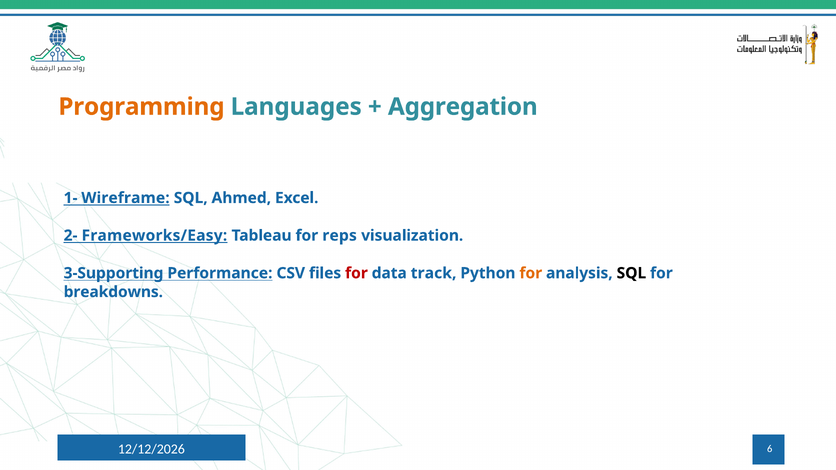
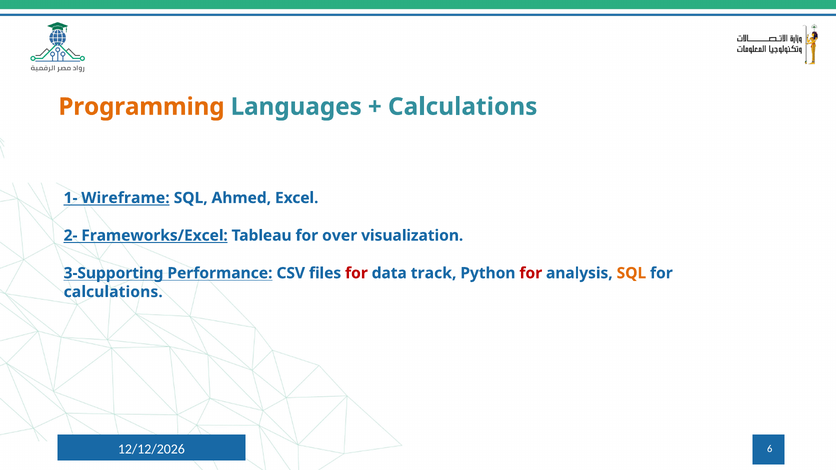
Aggregation at (463, 107): Aggregation -> Calculations
Frameworks/Easy: Frameworks/Easy -> Frameworks/Excel
reps: reps -> over
for at (531, 273) colour: orange -> red
SQL at (631, 273) colour: black -> orange
breakdowns at (113, 292): breakdowns -> calculations
